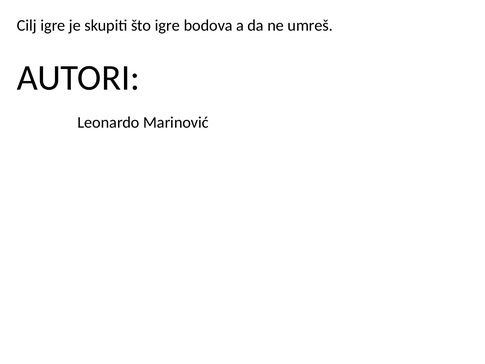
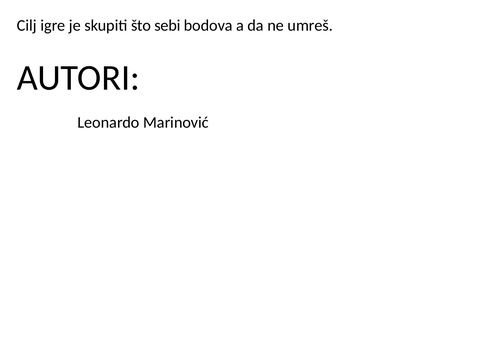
što igre: igre -> sebi
